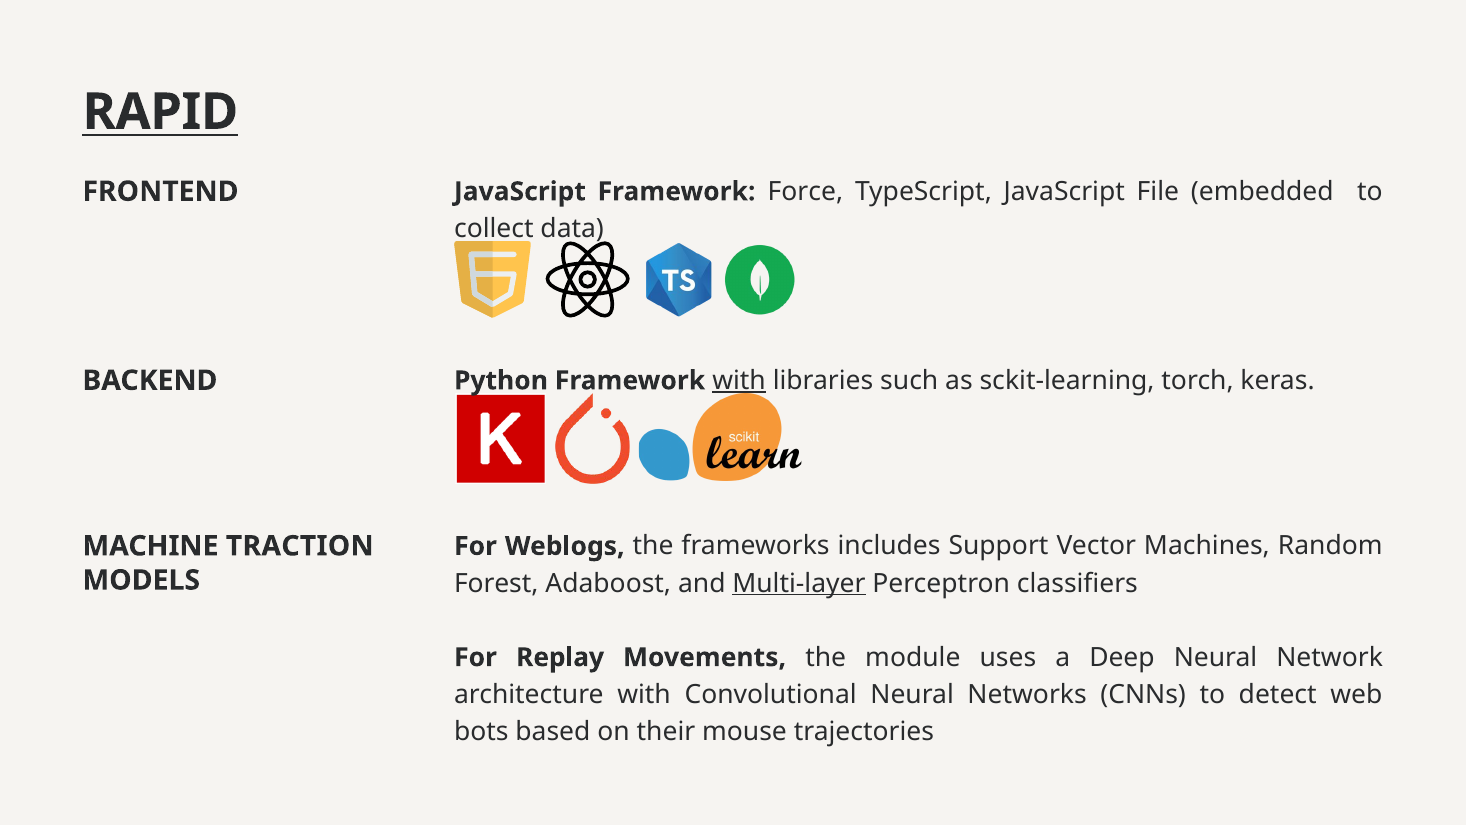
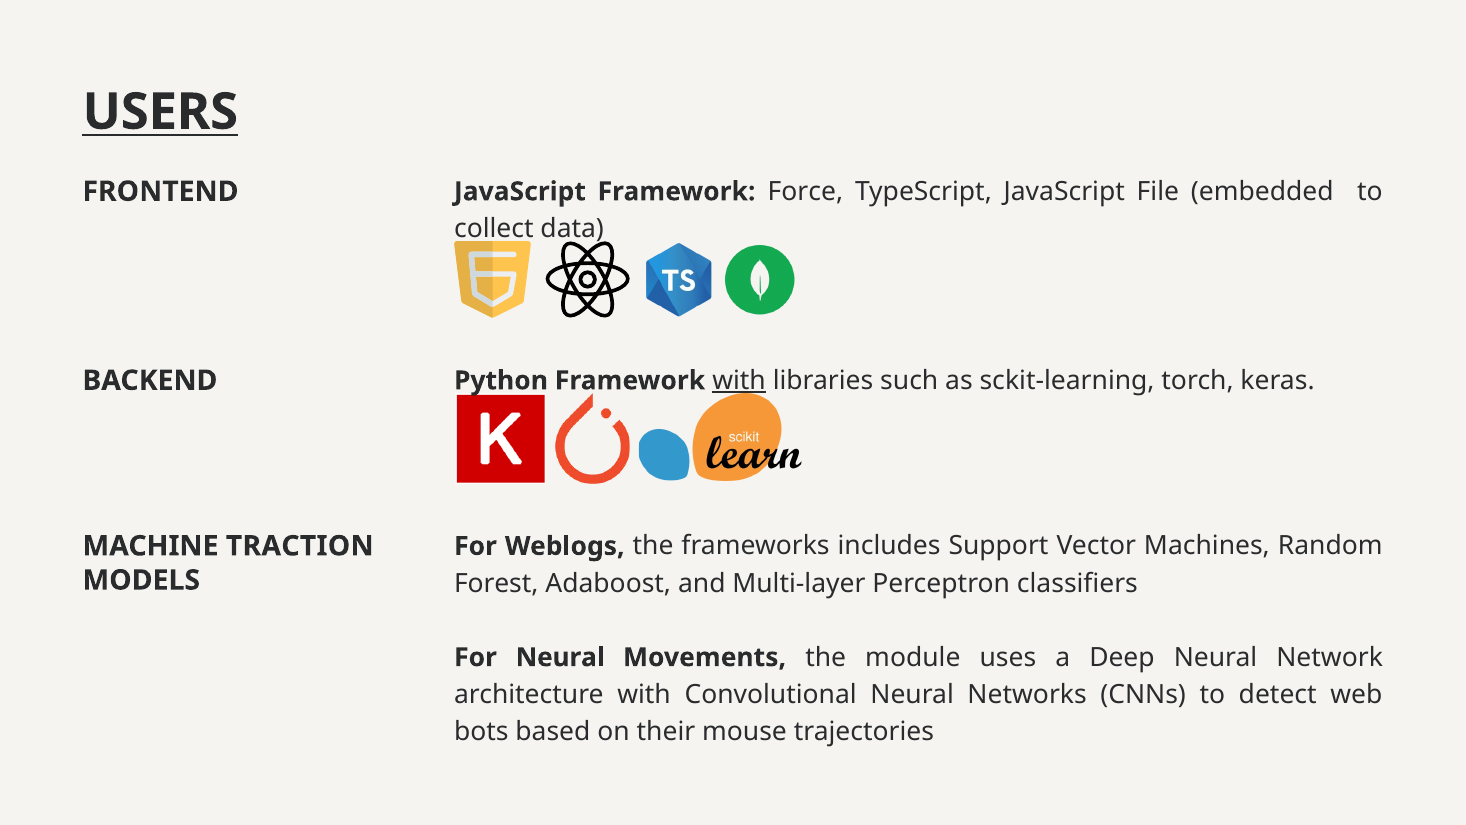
RAPID: RAPID -> USERS
Multi-layer underline: present -> none
For Replay: Replay -> Neural
